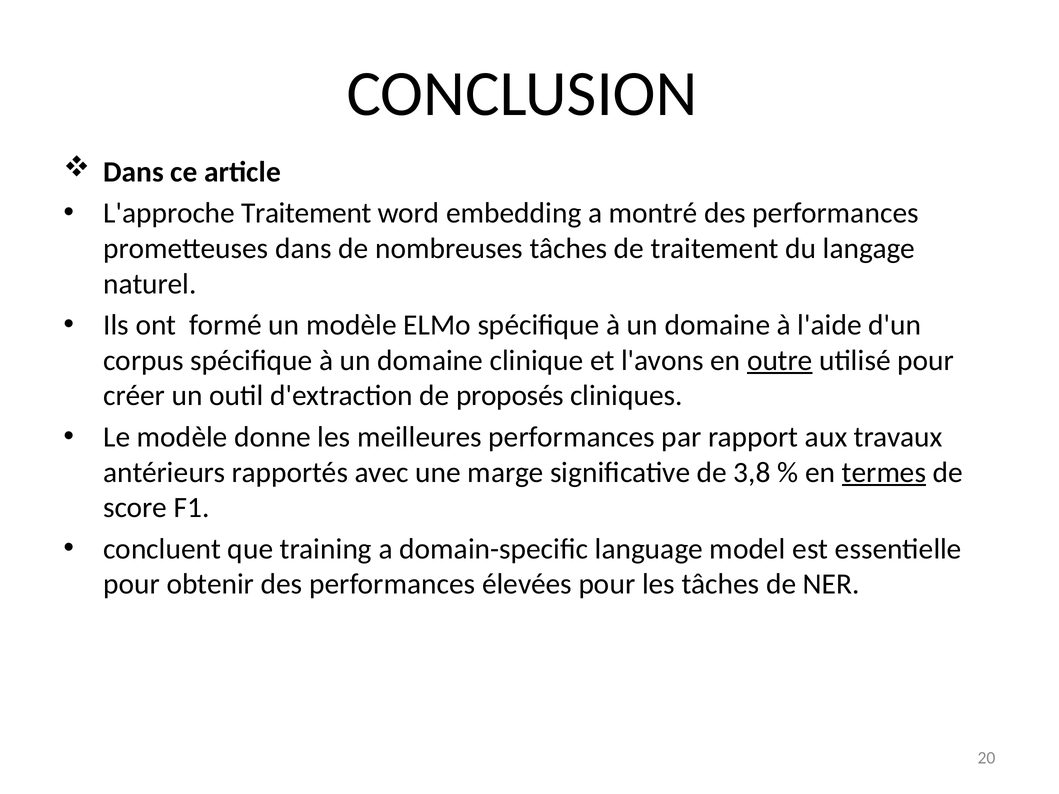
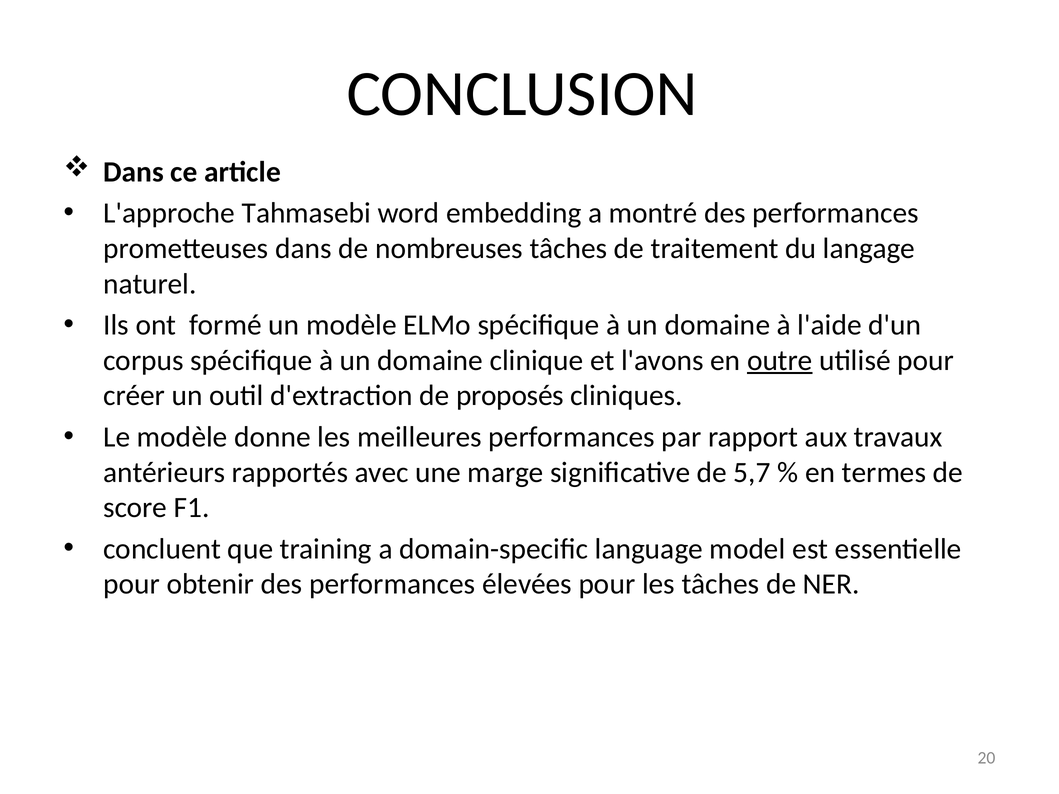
L'approche Traitement: Traitement -> Tahmasebi
3,8: 3,8 -> 5,7
termes underline: present -> none
